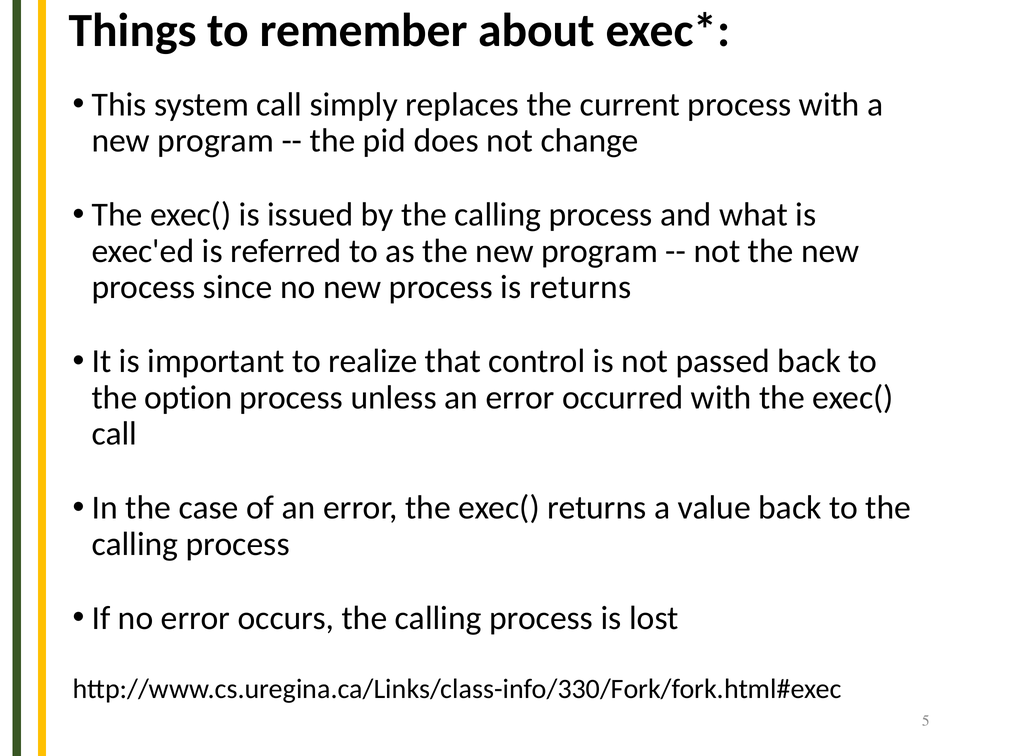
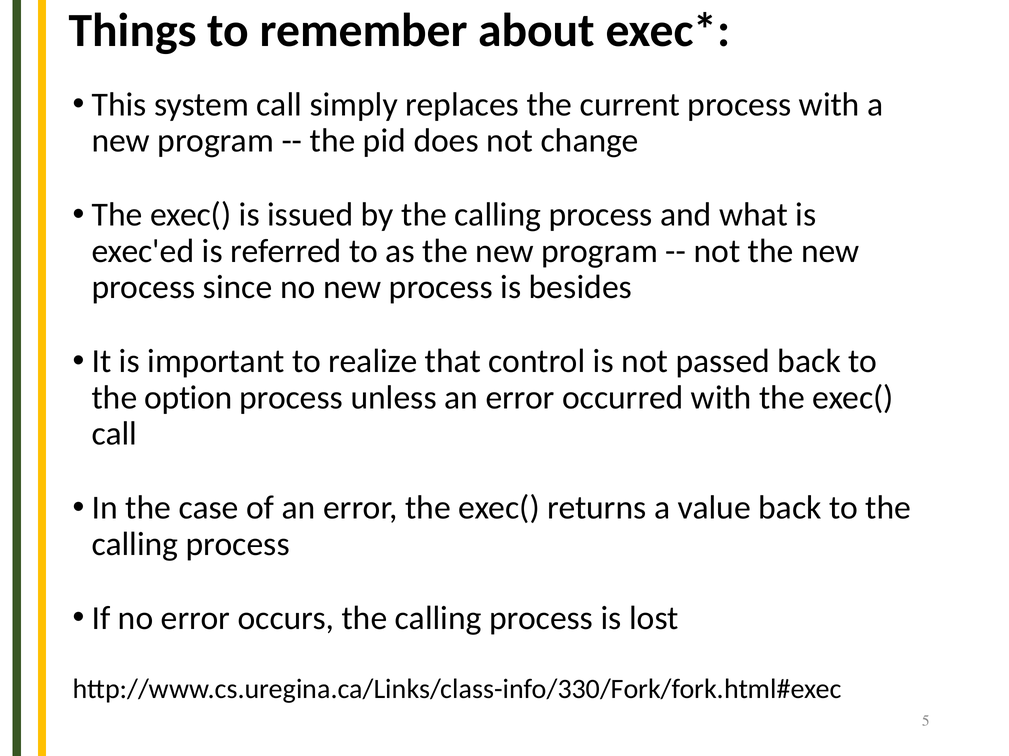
is returns: returns -> besides
